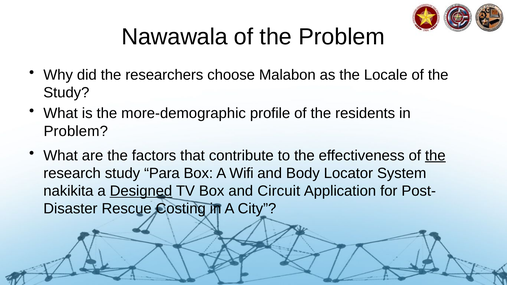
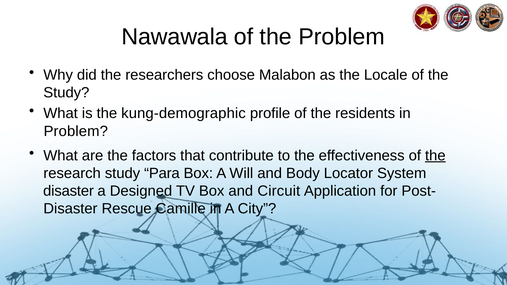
more-demographic: more-demographic -> kung-demographic
Wifi: Wifi -> Will
nakikita at (68, 191): nakikita -> disaster
Designed underline: present -> none
Costing: Costing -> Camille
